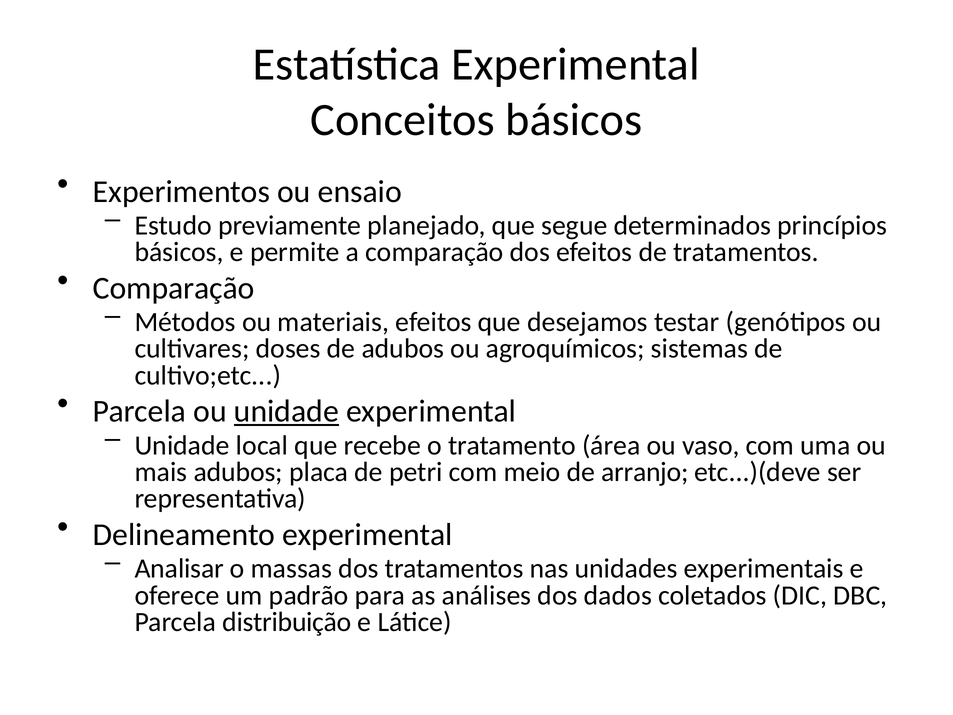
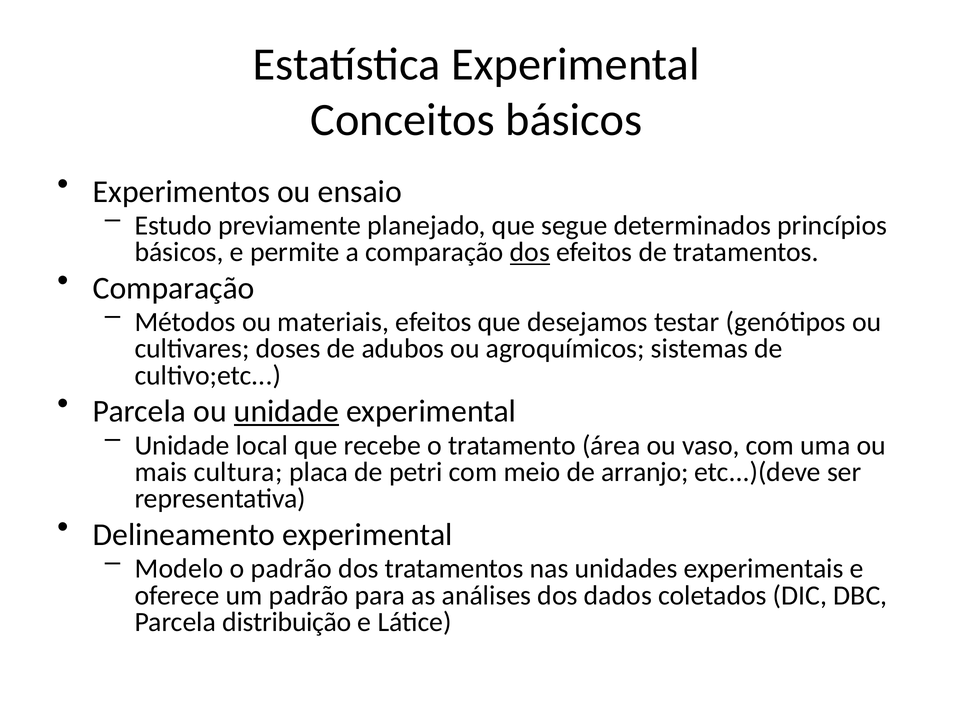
dos at (530, 252) underline: none -> present
mais adubos: adubos -> cultura
Analisar: Analisar -> Modelo
o massas: massas -> padrão
